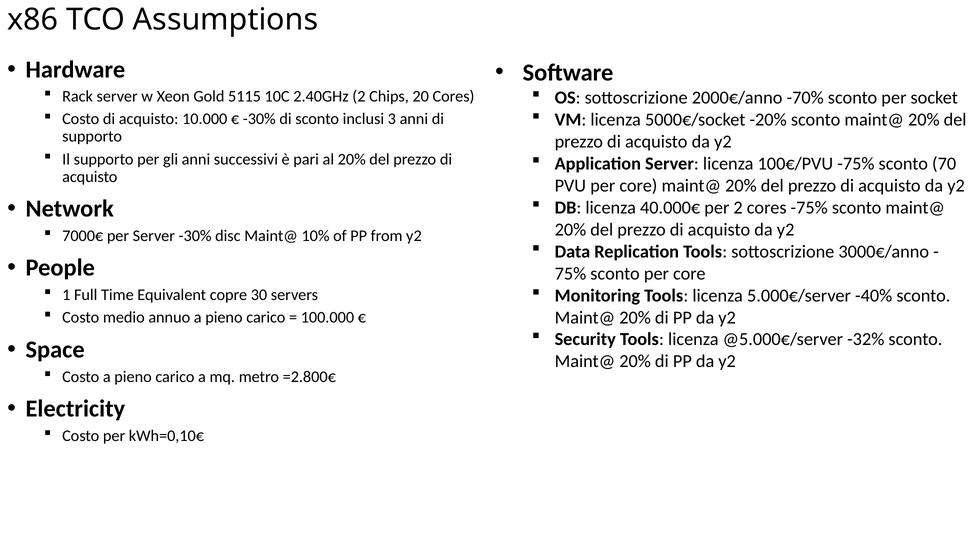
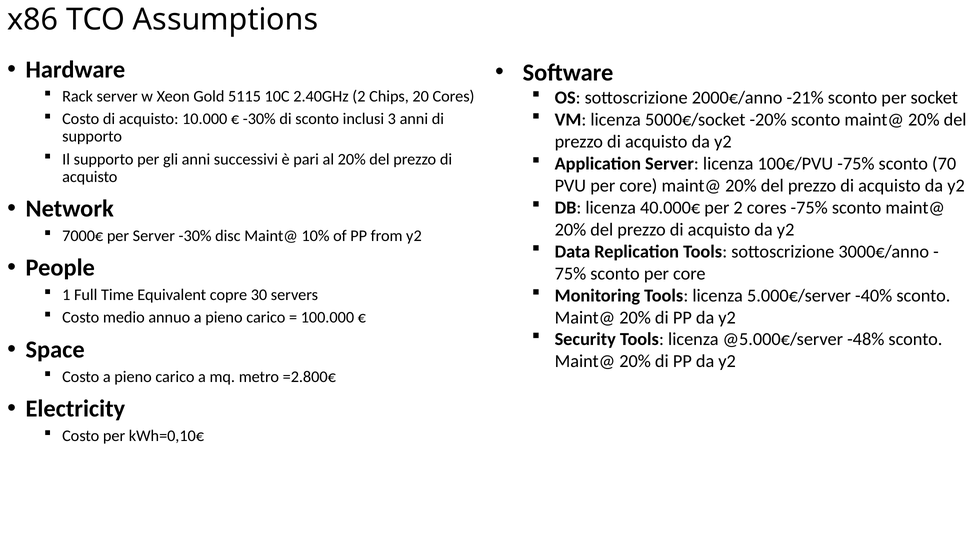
-70%: -70% -> -21%
-32%: -32% -> -48%
